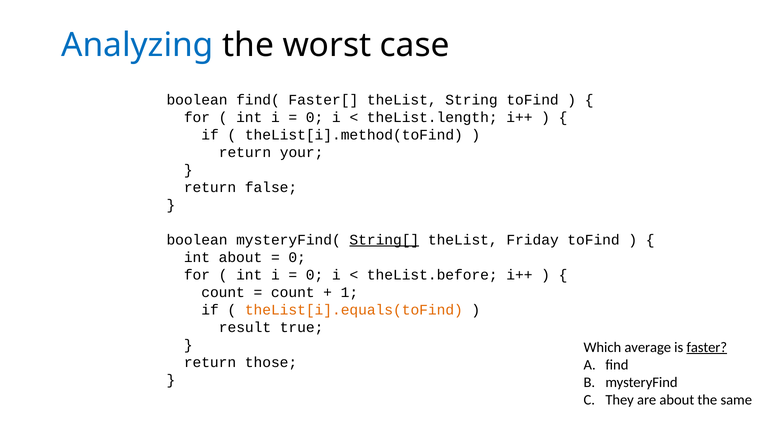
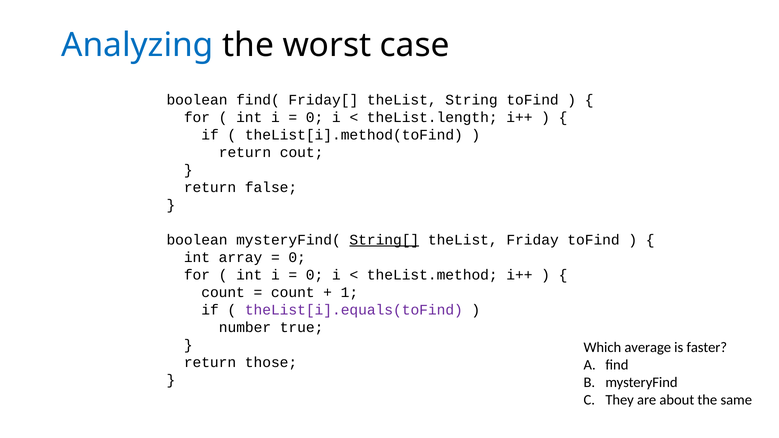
Faster[: Faster[ -> Friday[
your: your -> cout
int about: about -> array
theList.before: theList.before -> theList.method
theList[i].equals(toFind colour: orange -> purple
result: result -> number
faster underline: present -> none
